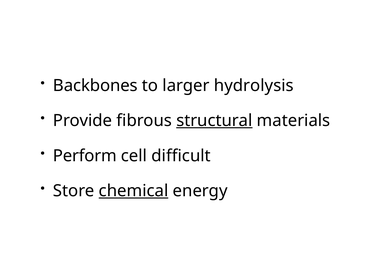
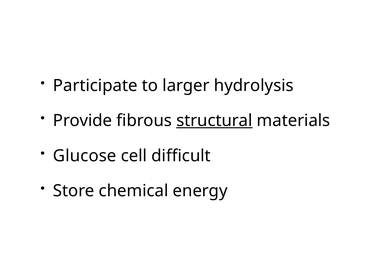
Backbones: Backbones -> Participate
Perform: Perform -> Glucose
chemical underline: present -> none
